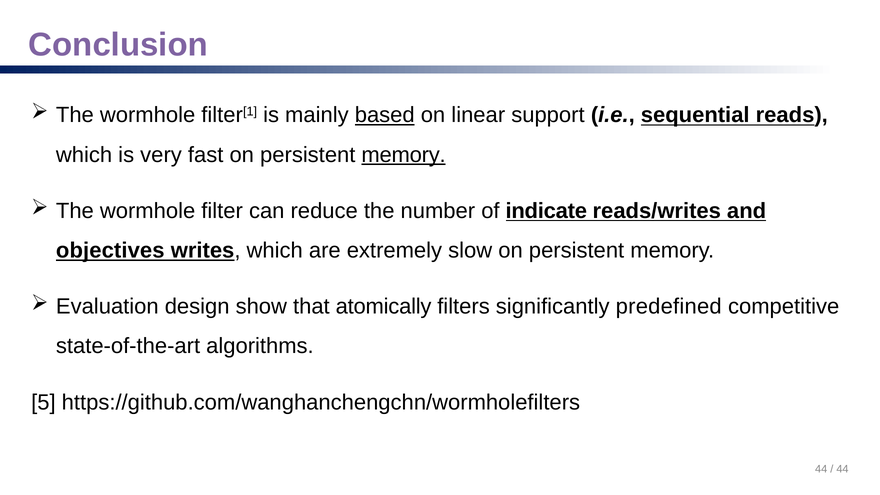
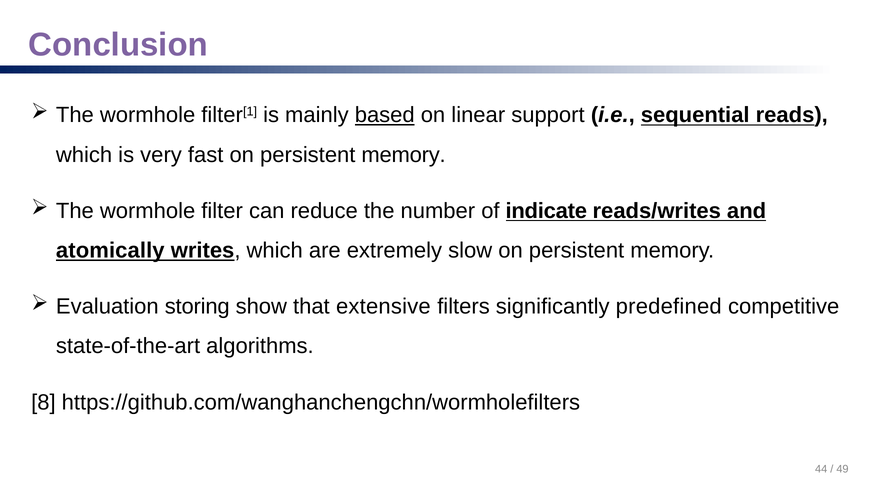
memory at (404, 155) underline: present -> none
objectives: objectives -> atomically
design: design -> storing
atomically: atomically -> extensive
5: 5 -> 8
44 at (843, 469): 44 -> 49
